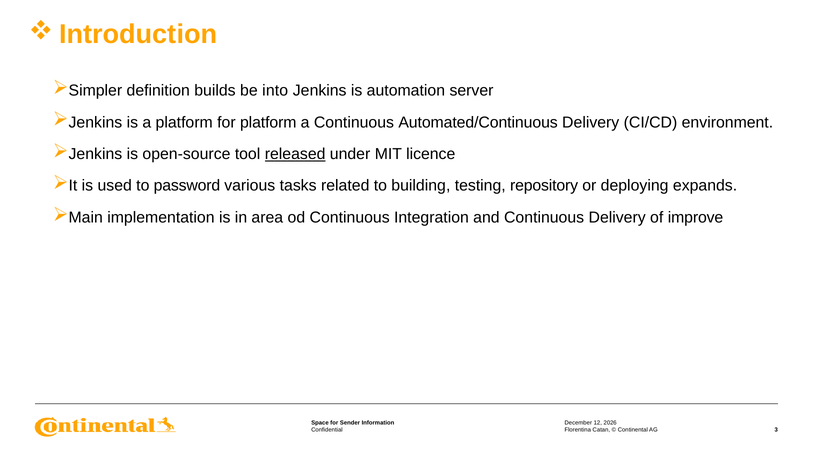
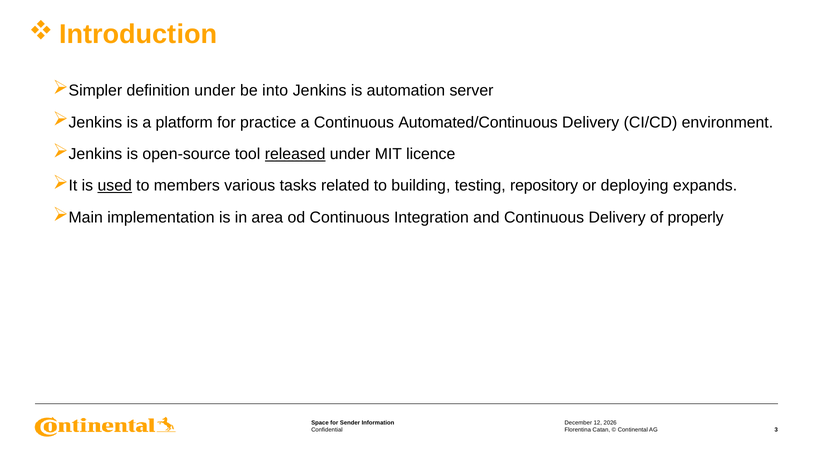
definition builds: builds -> under
for platform: platform -> practice
used underline: none -> present
password: password -> members
improve: improve -> properly
